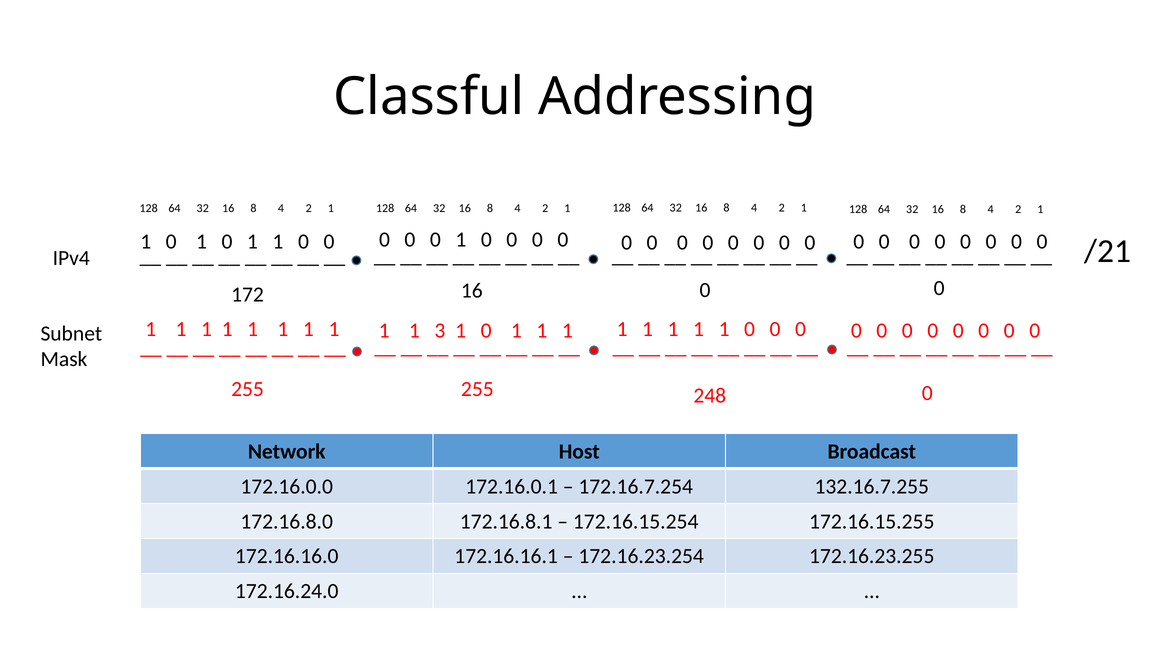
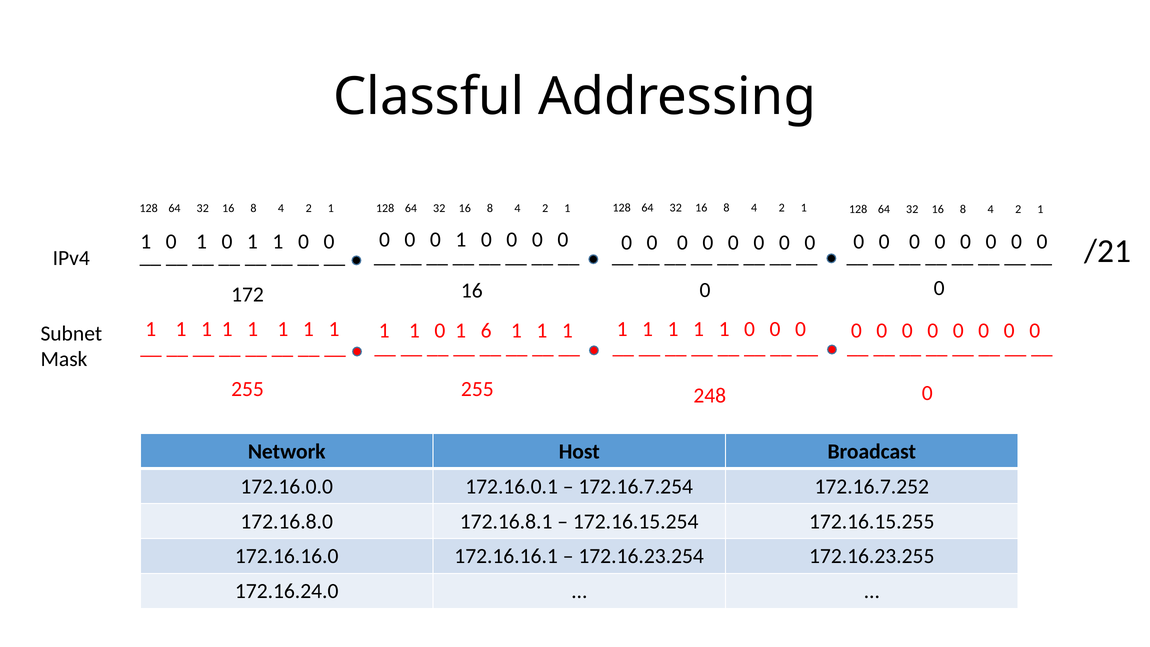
3 at (440, 331): 3 -> 0
0 at (486, 331): 0 -> 6
132.16.7.255: 132.16.7.255 -> 172.16.7.252
